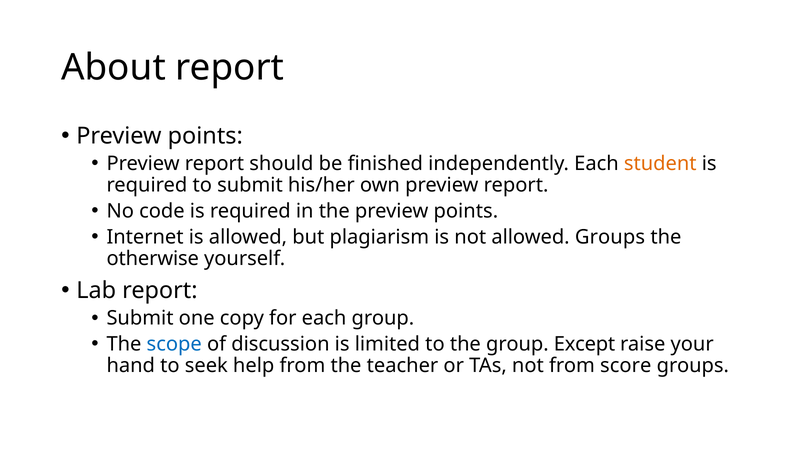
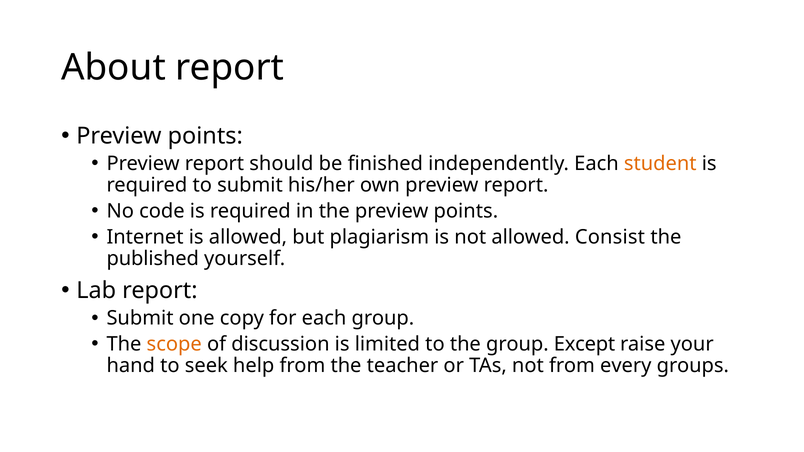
allowed Groups: Groups -> Consist
otherwise: otherwise -> published
scope colour: blue -> orange
score: score -> every
